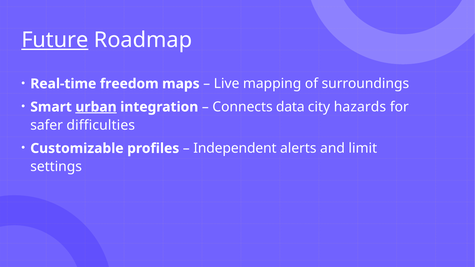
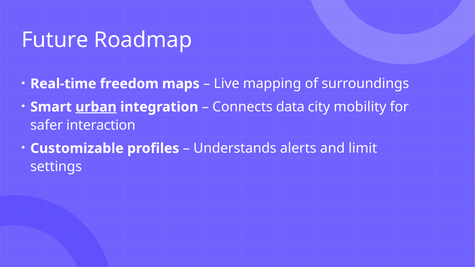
Future underline: present -> none
hazards: hazards -> mobility
difficulties: difficulties -> interaction
Independent: Independent -> Understands
